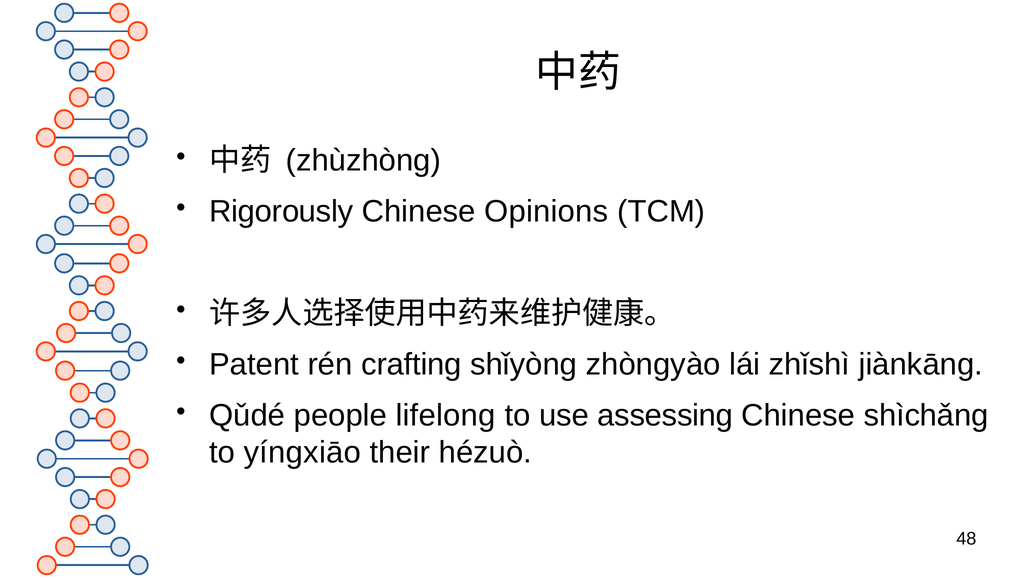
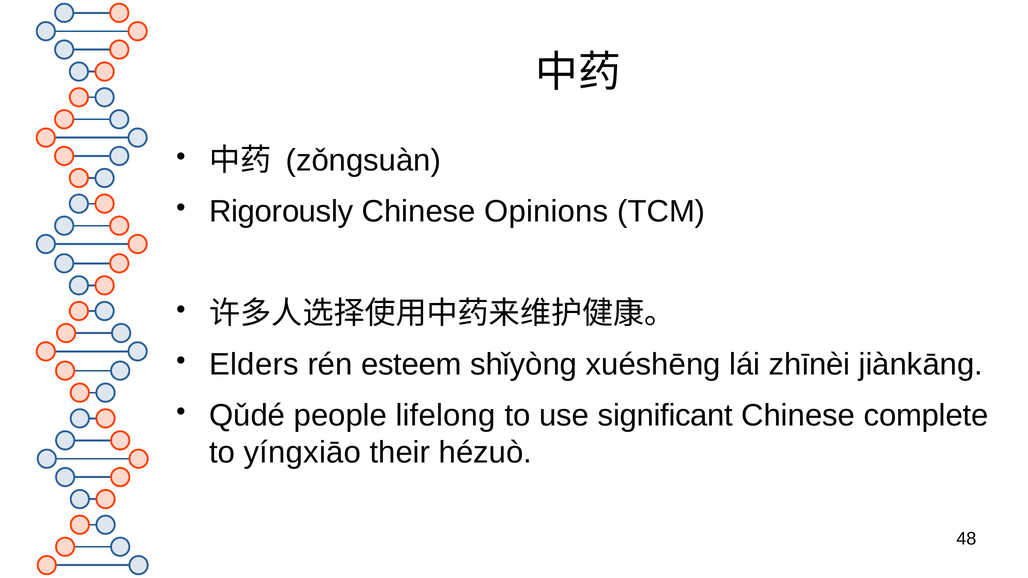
zhùzhòng: zhùzhòng -> zǒngsuàn
Patent: Patent -> Elders
crafting: crafting -> esteem
zhòngyào: zhòngyào -> xuéshēng
zhǐshì: zhǐshì -> zhīnèi
assessing: assessing -> significant
shìchǎng: shìchǎng -> complete
